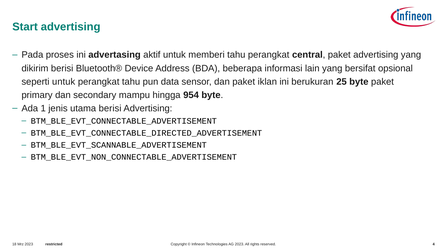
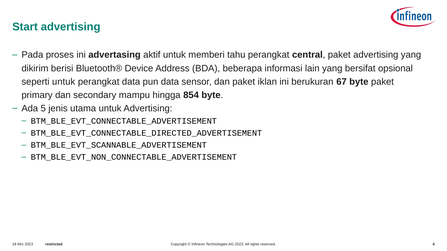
perangkat tahu: tahu -> data
25: 25 -> 67
954: 954 -> 854
1: 1 -> 5
utama berisi: berisi -> untuk
